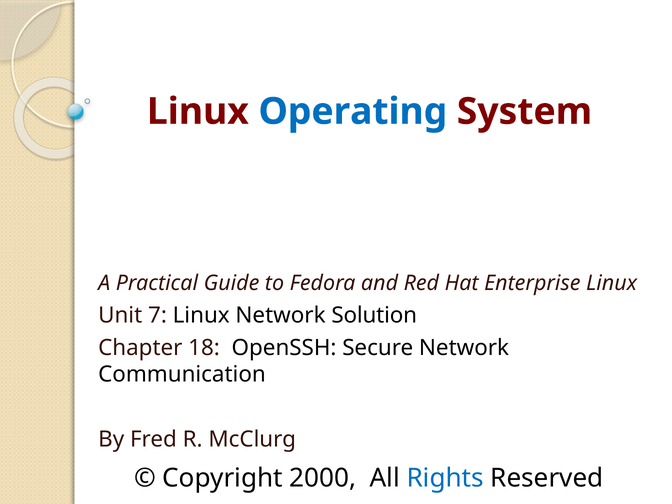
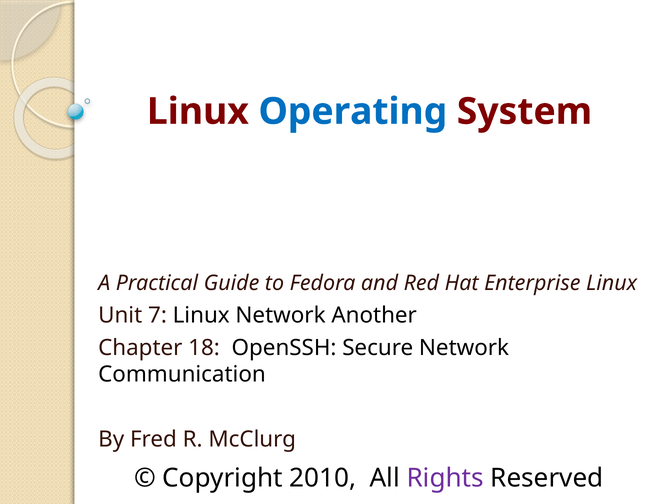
Solution: Solution -> Another
2000: 2000 -> 2010
Rights colour: blue -> purple
